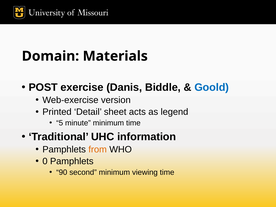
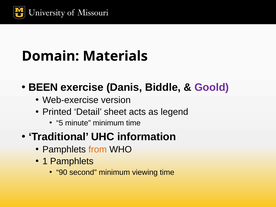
POST: POST -> BEEN
Goold colour: blue -> purple
0: 0 -> 1
